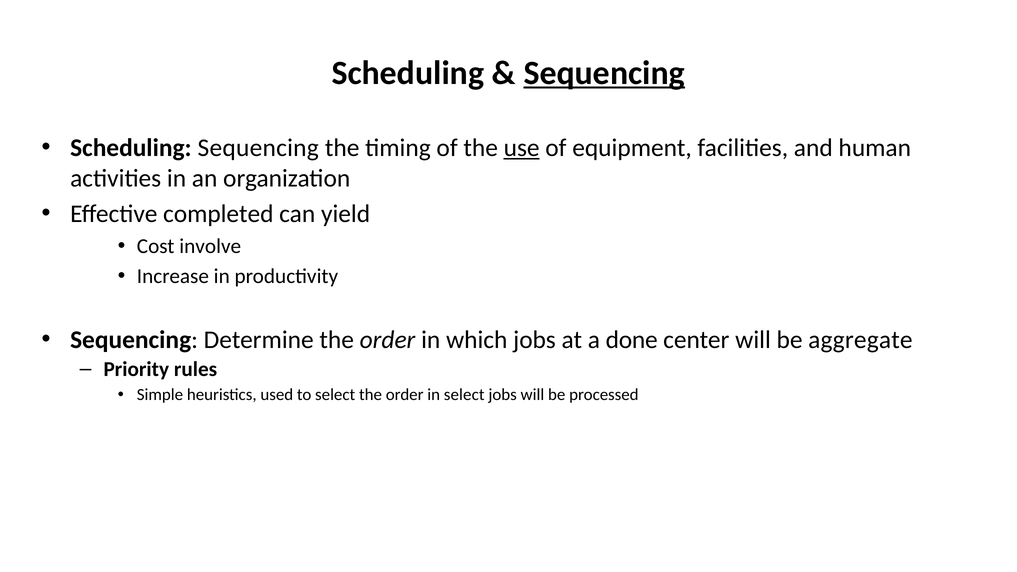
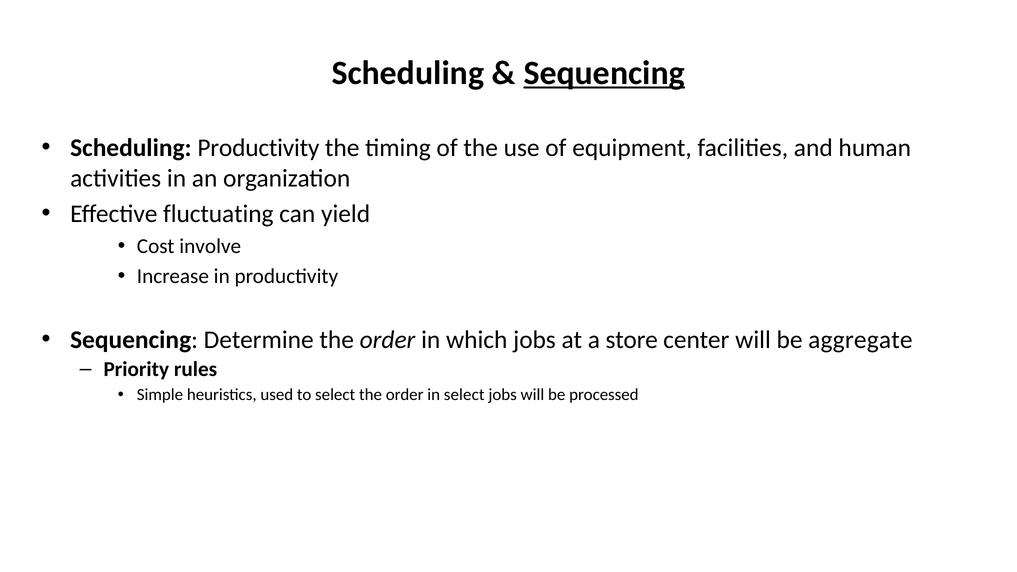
Scheduling Sequencing: Sequencing -> Productivity
use underline: present -> none
completed: completed -> fluctuating
done: done -> store
